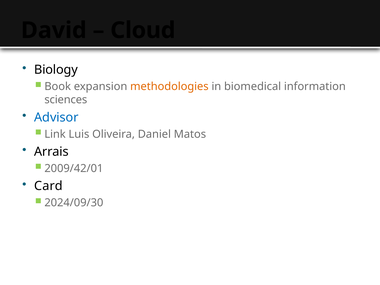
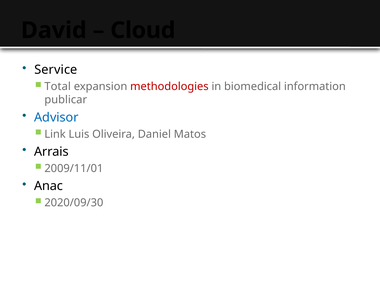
Biology: Biology -> Service
Book: Book -> Total
methodologies colour: orange -> red
sciences: sciences -> publicar
2009/42/01: 2009/42/01 -> 2009/11/01
Card: Card -> Anac
2024/09/30: 2024/09/30 -> 2020/09/30
